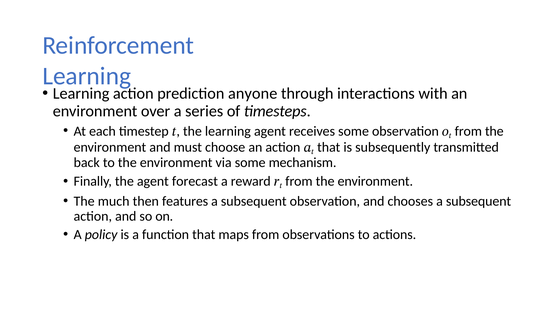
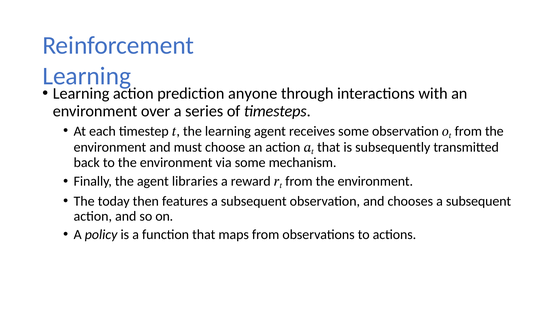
forecast: forecast -> libraries
much: much -> today
